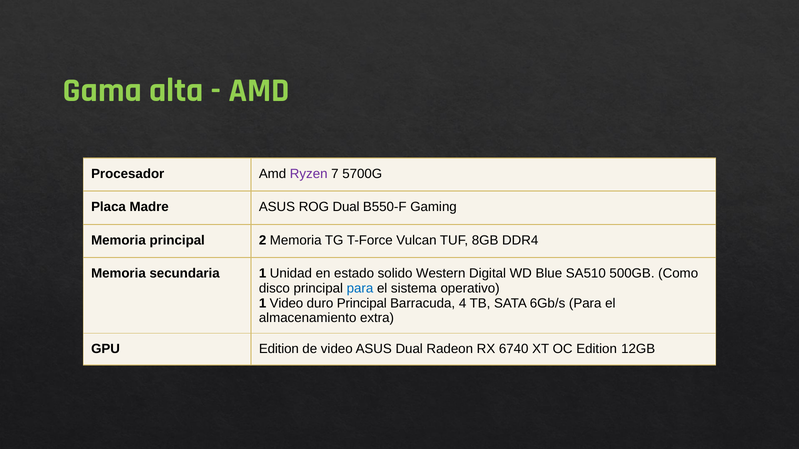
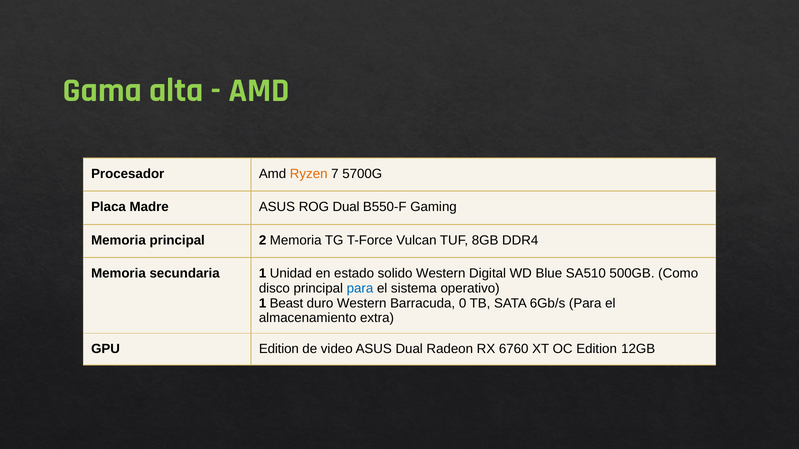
Ryzen colour: purple -> orange
1 Video: Video -> Beast
duro Principal: Principal -> Western
4: 4 -> 0
6740: 6740 -> 6760
